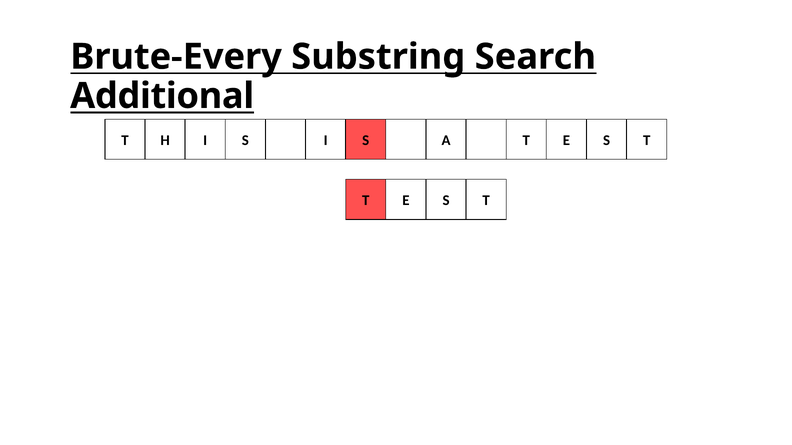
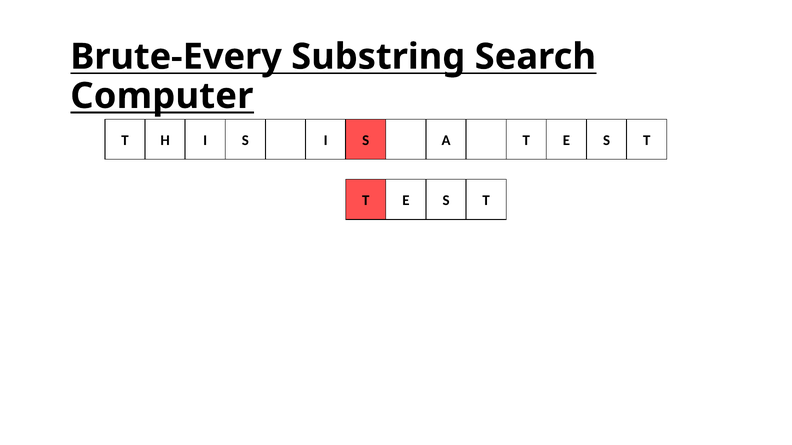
Additional: Additional -> Computer
